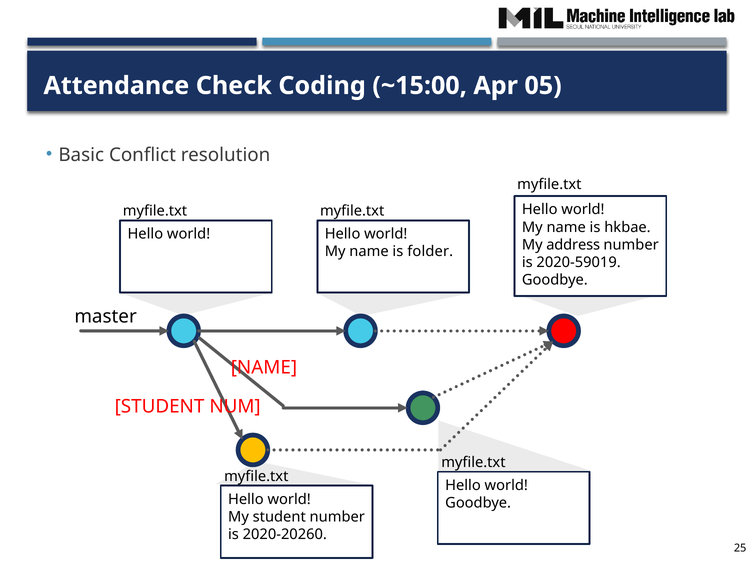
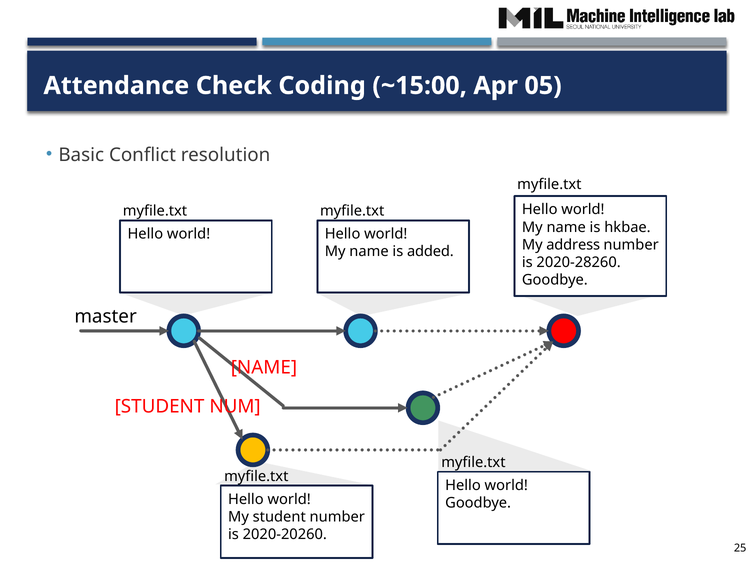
folder: folder -> added
2020-59019: 2020-59019 -> 2020-28260
